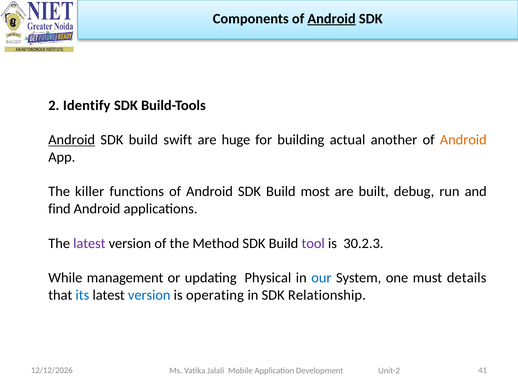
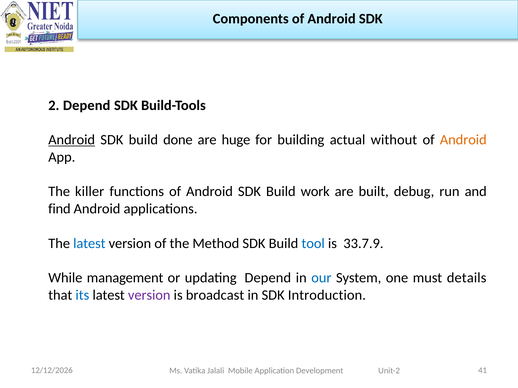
Android at (332, 19) underline: present -> none
2 Identify: Identify -> Depend
swift: swift -> done
another: another -> without
most: most -> work
latest at (89, 244) colour: purple -> blue
tool colour: purple -> blue
30.2.3: 30.2.3 -> 33.7.9
updating Physical: Physical -> Depend
version at (149, 295) colour: blue -> purple
operating: operating -> broadcast
Relationship: Relationship -> Introduction
